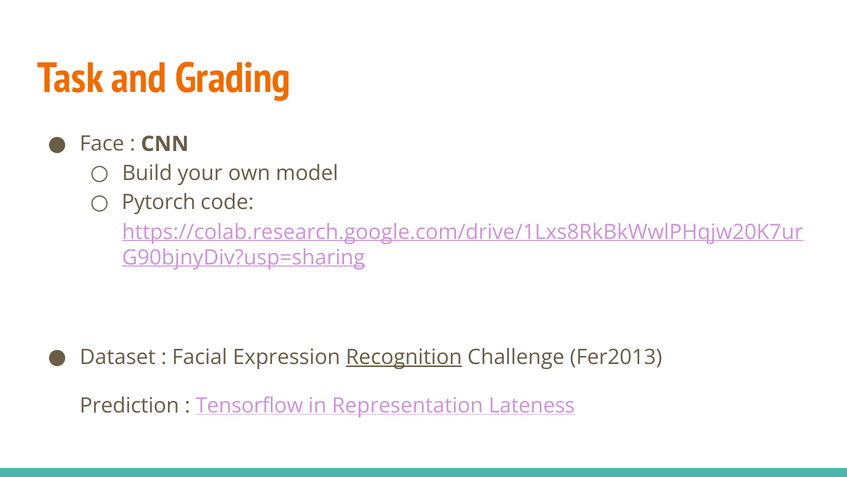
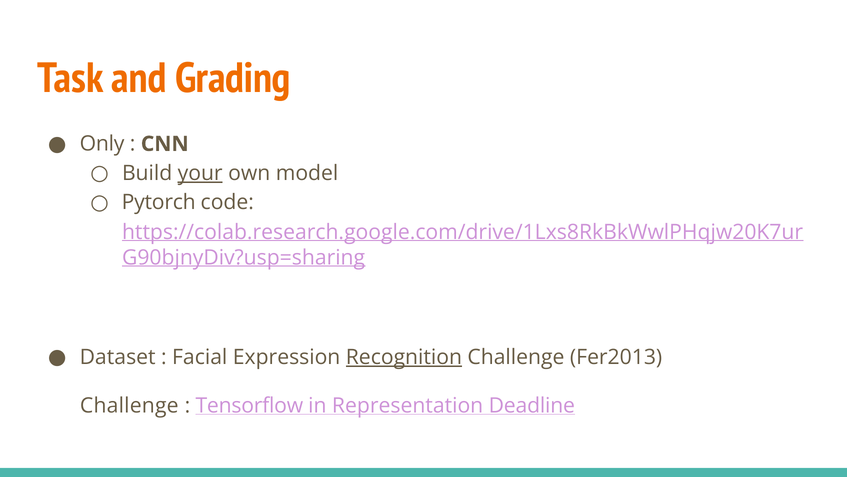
Face: Face -> Only
your underline: none -> present
Prediction at (129, 405): Prediction -> Challenge
Lateness: Lateness -> Deadline
